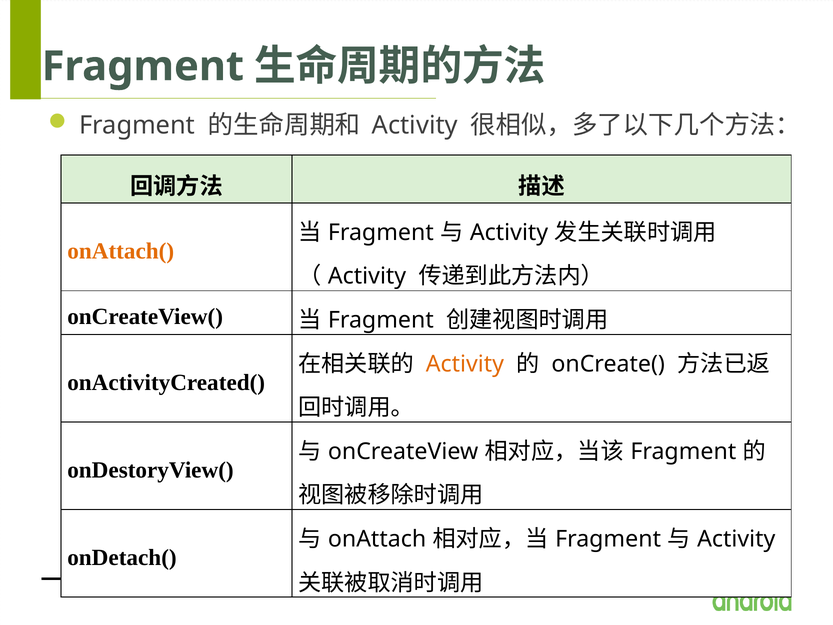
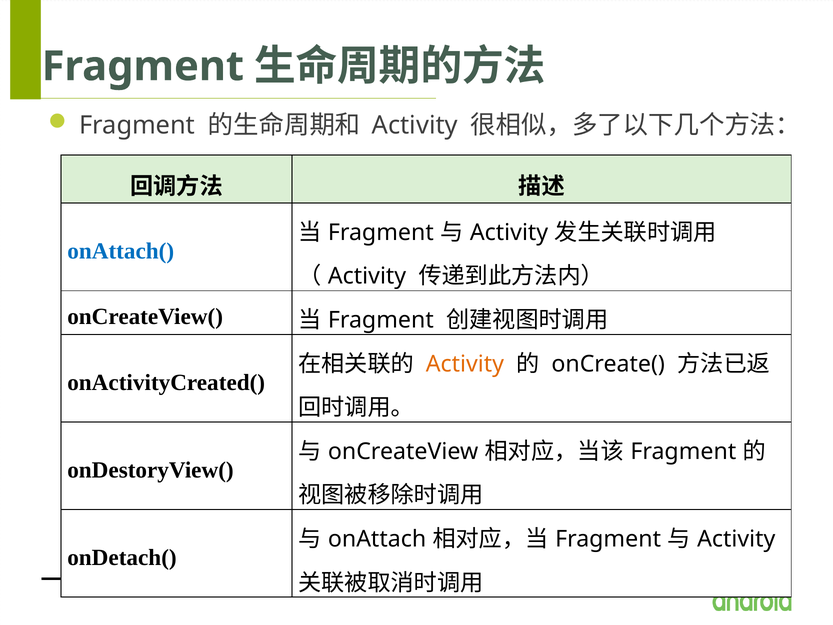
onAttach( colour: orange -> blue
